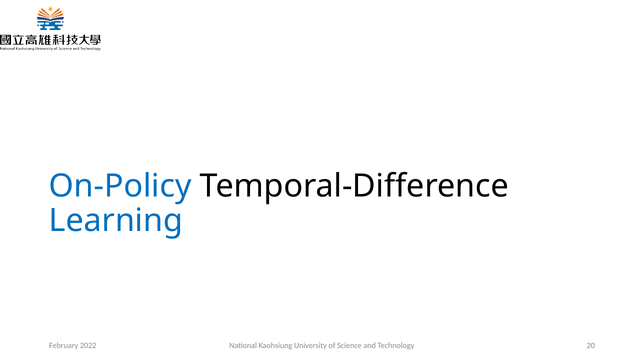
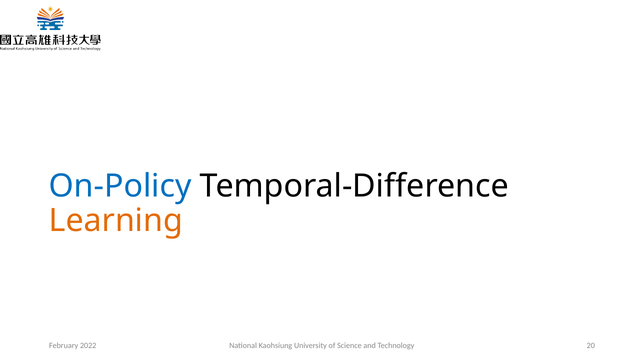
Learning colour: blue -> orange
